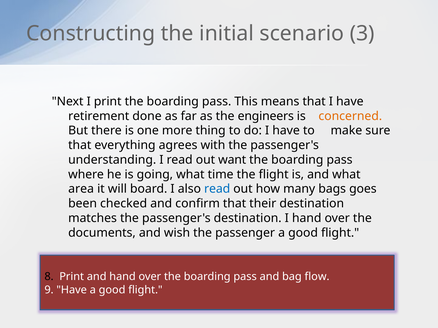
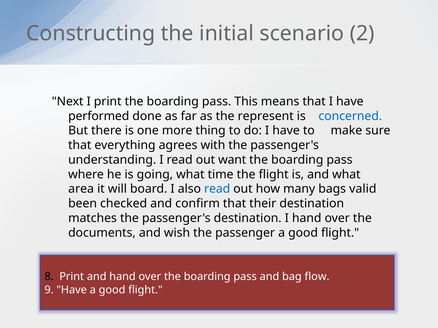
3: 3 -> 2
retirement: retirement -> performed
engineers: engineers -> represent
concerned colour: orange -> blue
goes: goes -> valid
